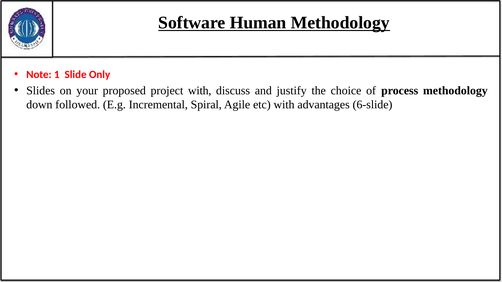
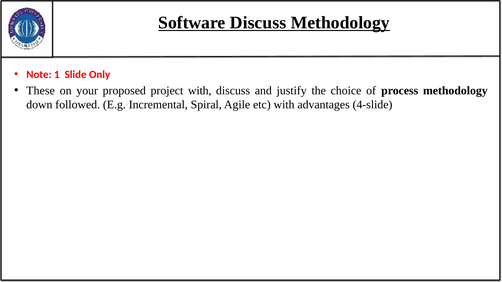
Software Human: Human -> Discuss
Slides: Slides -> These
6-slide: 6-slide -> 4-slide
